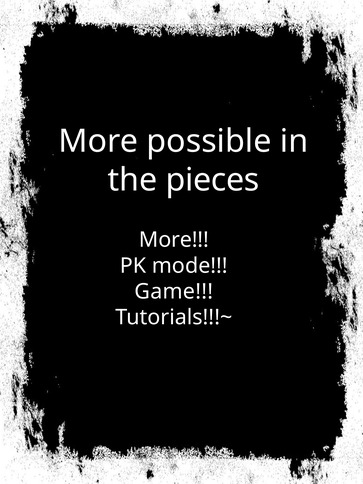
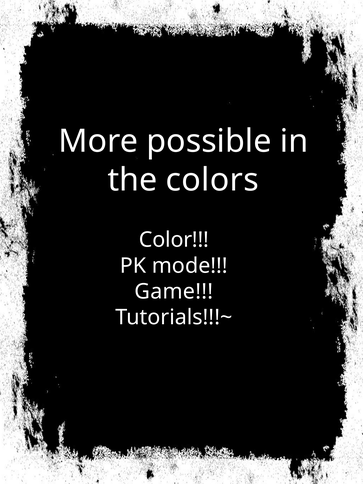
pieces: pieces -> colors
More at (174, 240): More -> Color
